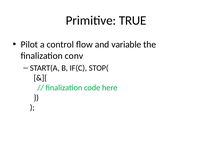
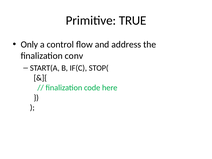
Pilot: Pilot -> Only
variable: variable -> address
